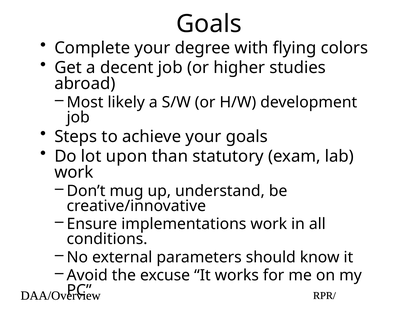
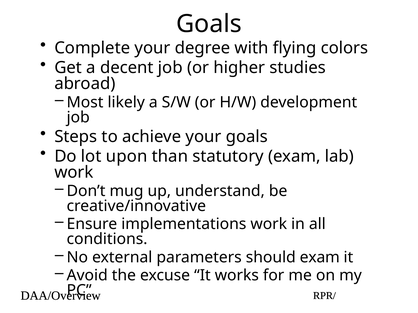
should know: know -> exam
